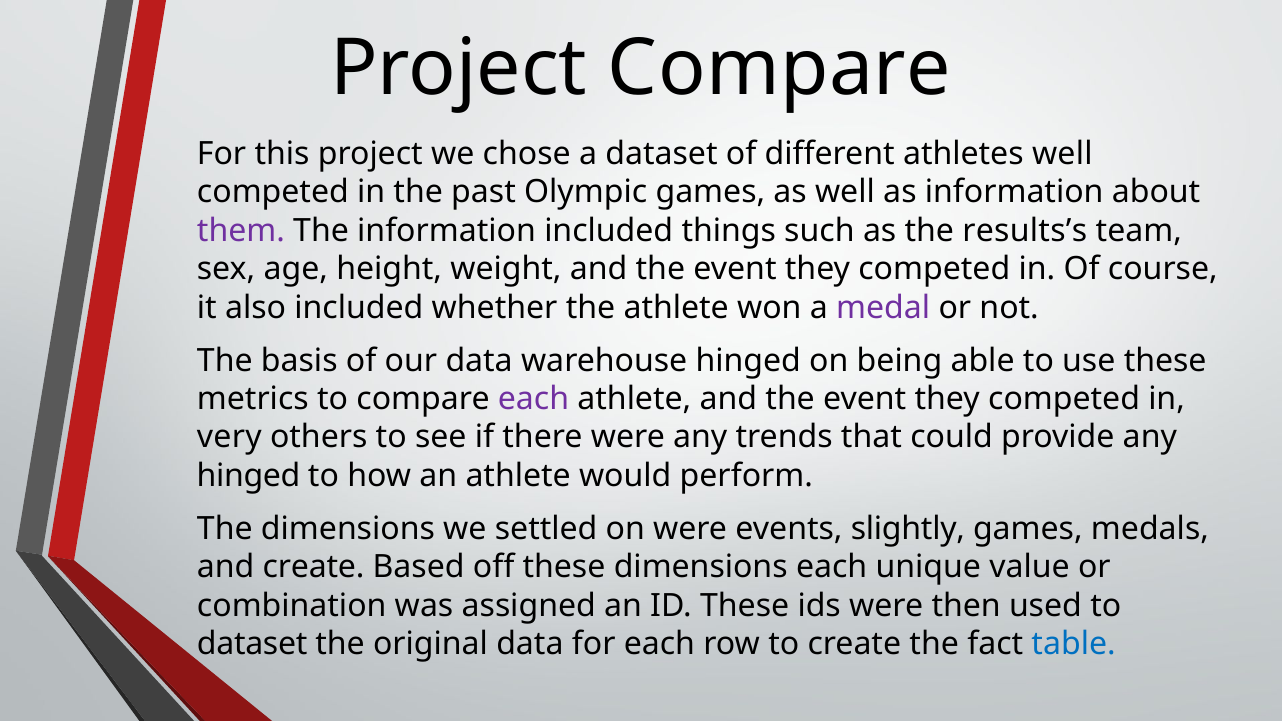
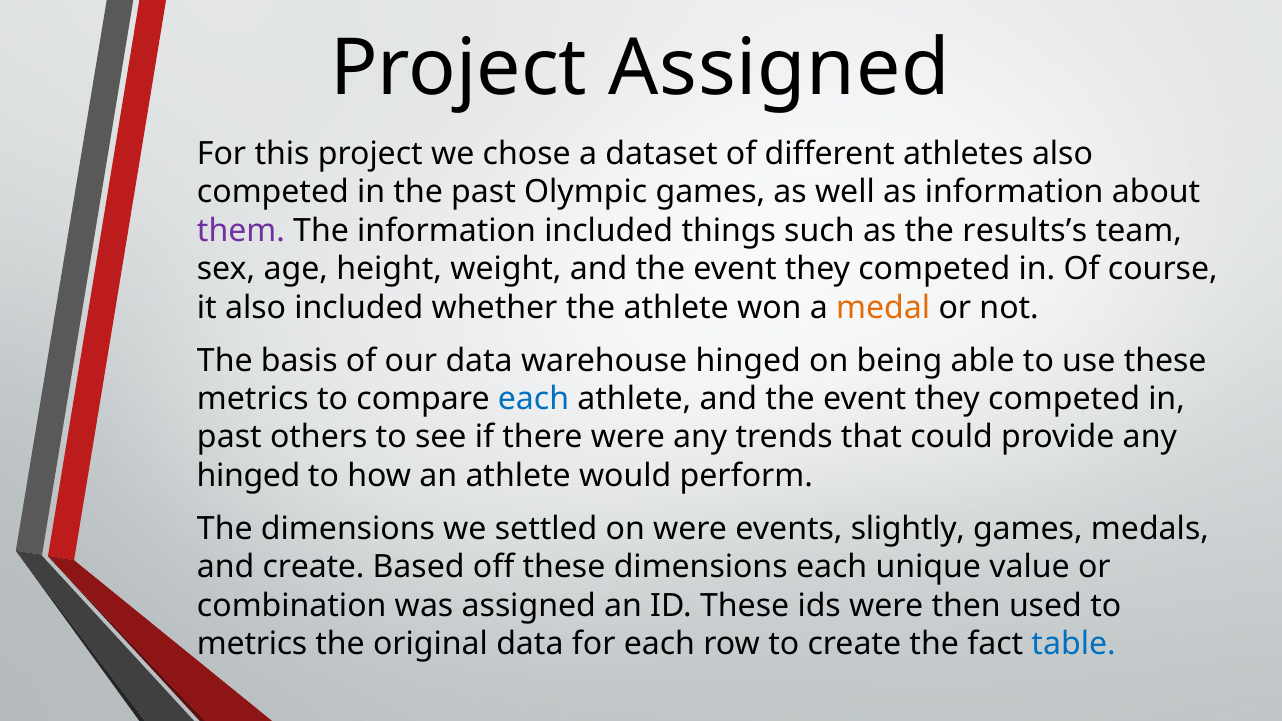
Project Compare: Compare -> Assigned
athletes well: well -> also
medal colour: purple -> orange
each at (533, 399) colour: purple -> blue
very at (229, 437): very -> past
dataset at (252, 644): dataset -> metrics
